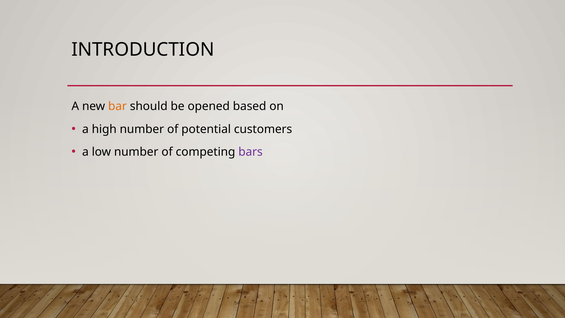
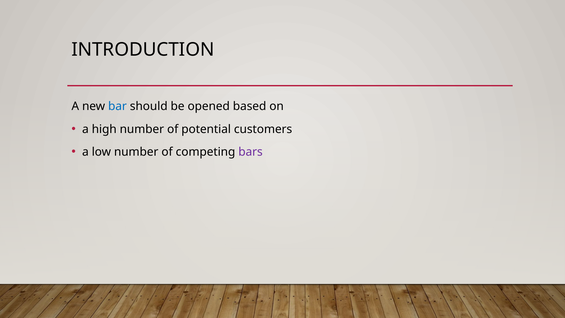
bar colour: orange -> blue
